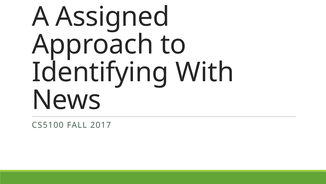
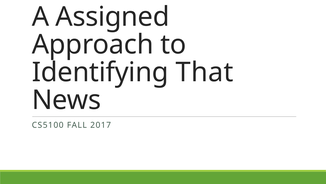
With: With -> That
